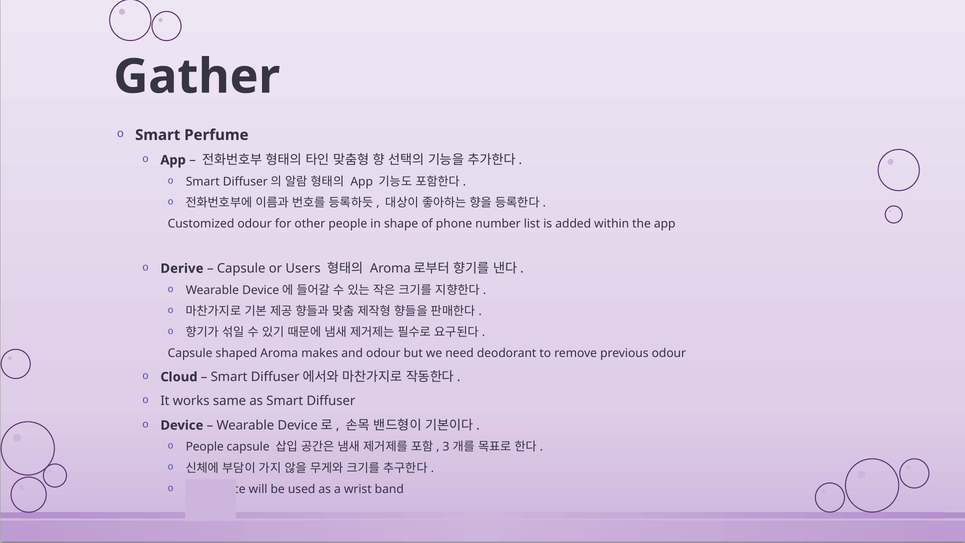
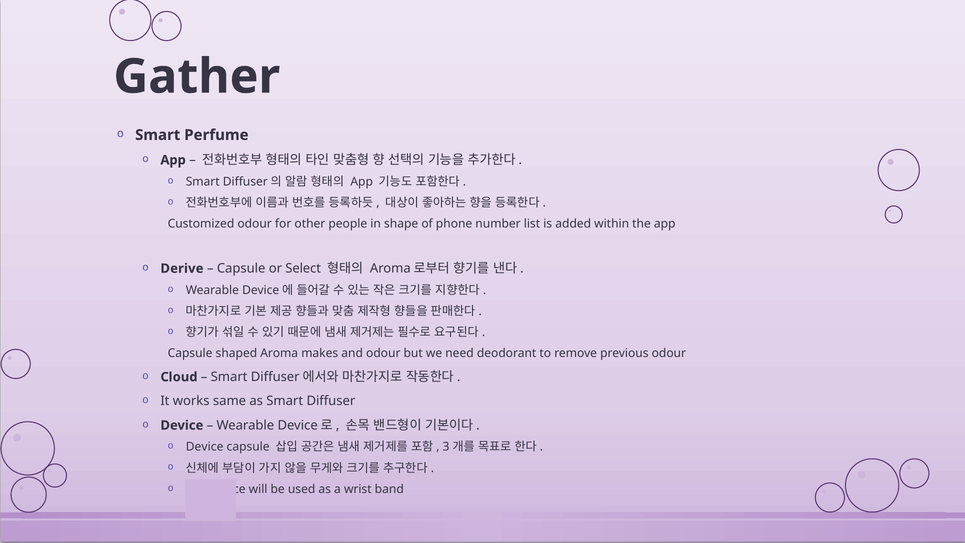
Users: Users -> Select
People at (205, 447): People -> Device
